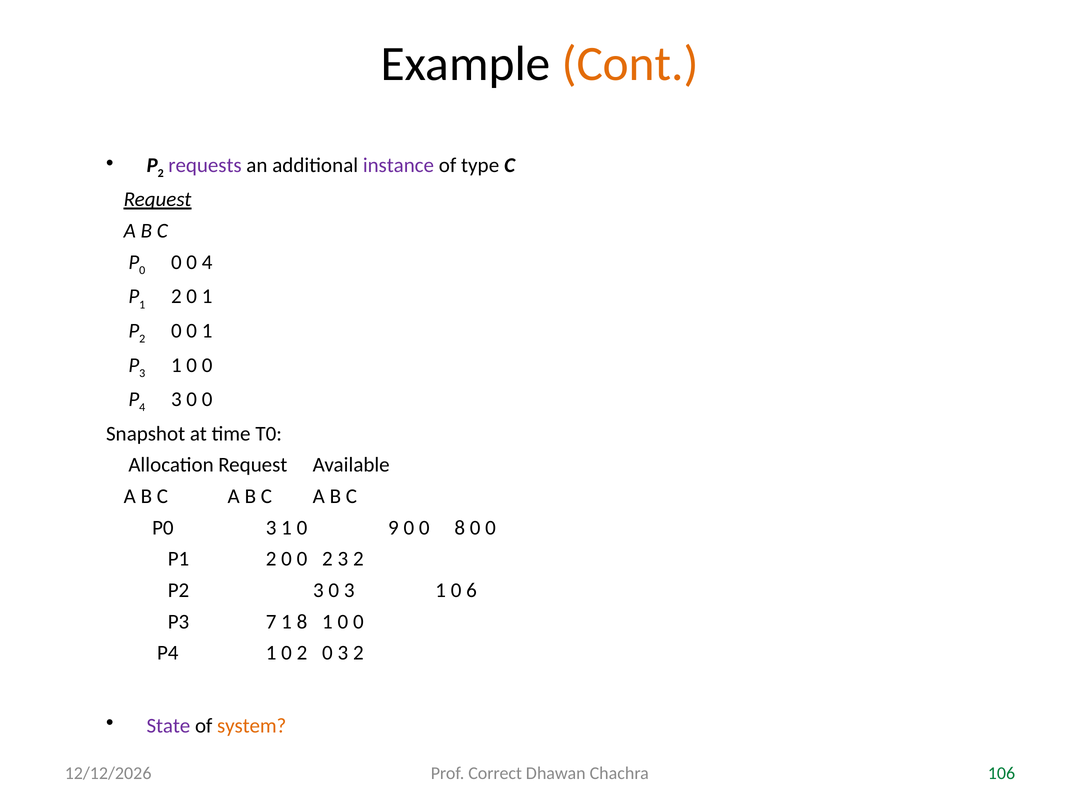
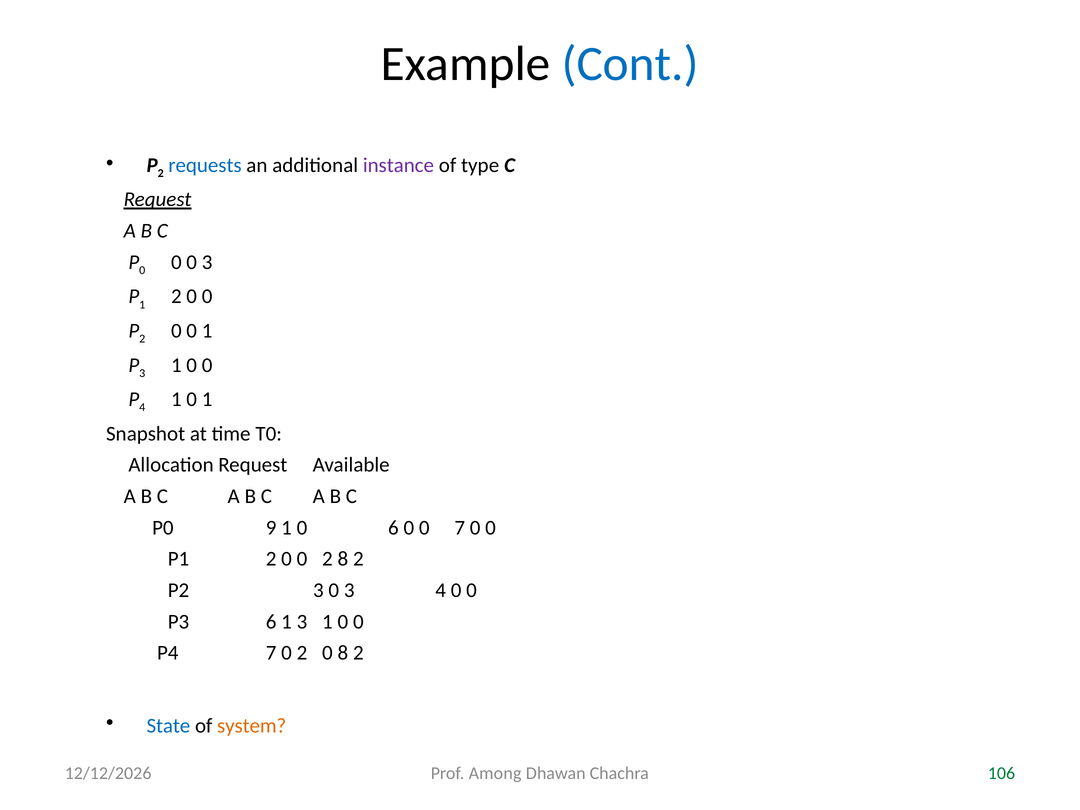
Cont colour: orange -> blue
requests colour: purple -> blue
0 0 4: 4 -> 3
1 2 0 1: 1 -> 0
3 at (176, 399): 3 -> 1
0 at (207, 399): 0 -> 1
P0 3: 3 -> 9
0 9: 9 -> 6
0 8: 8 -> 7
2 3: 3 -> 8
0 3 1: 1 -> 4
6 at (472, 590): 6 -> 0
P3 7: 7 -> 6
1 8: 8 -> 3
P4 1: 1 -> 7
2 0 3: 3 -> 8
State colour: purple -> blue
Correct: Correct -> Among
